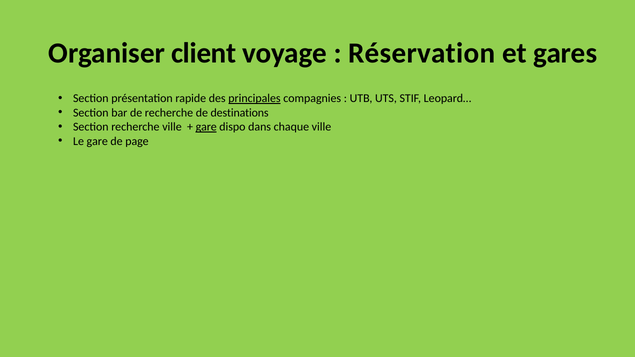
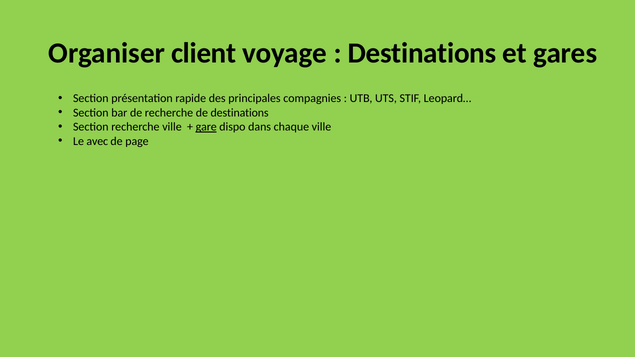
Réservation at (422, 53): Réservation -> Destinations
principales underline: present -> none
Le gare: gare -> avec
